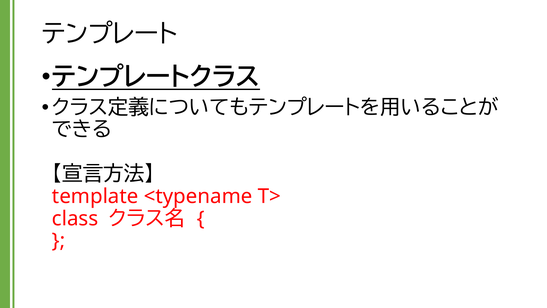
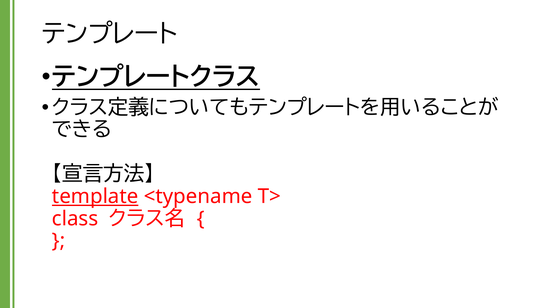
template underline: none -> present
